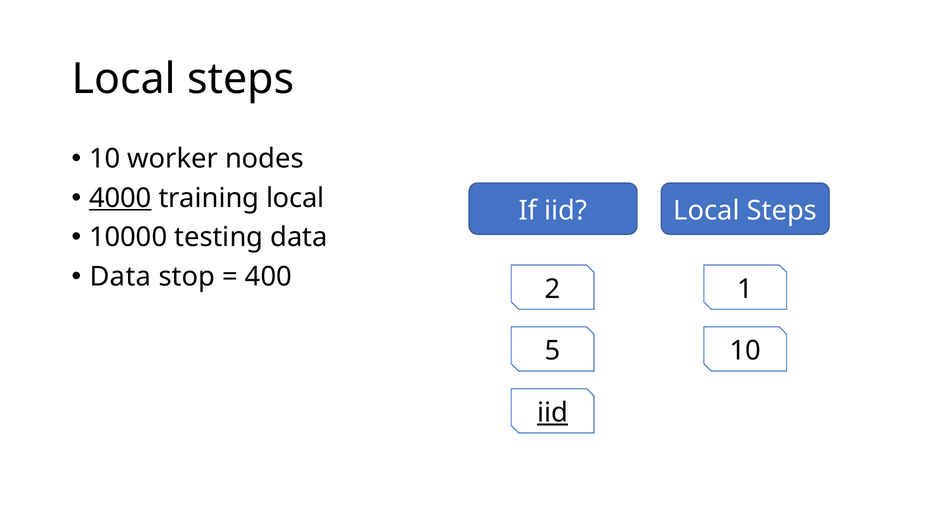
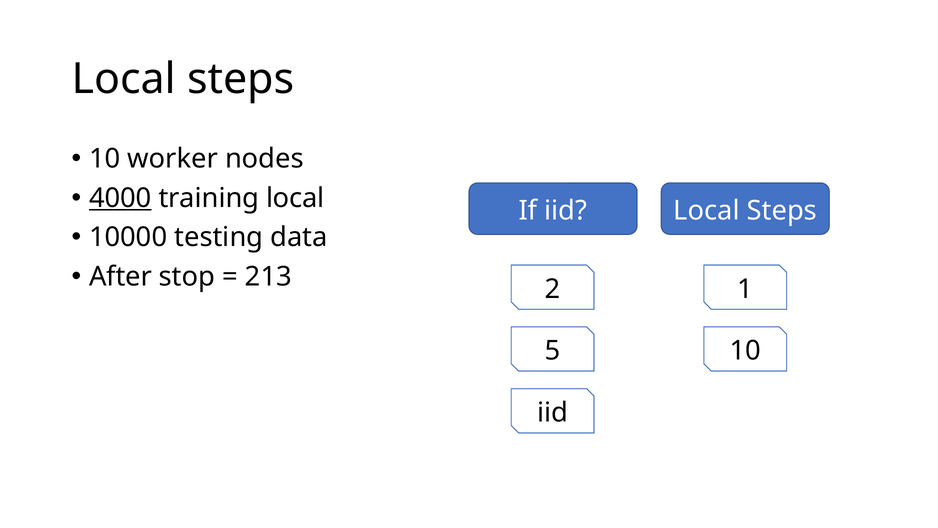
Data at (120, 277): Data -> After
400: 400 -> 213
iid at (553, 412) underline: present -> none
